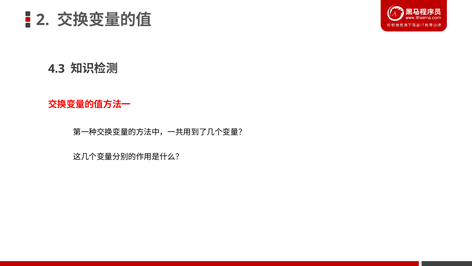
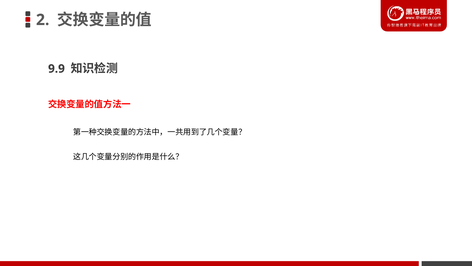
4.3: 4.3 -> 9.9
